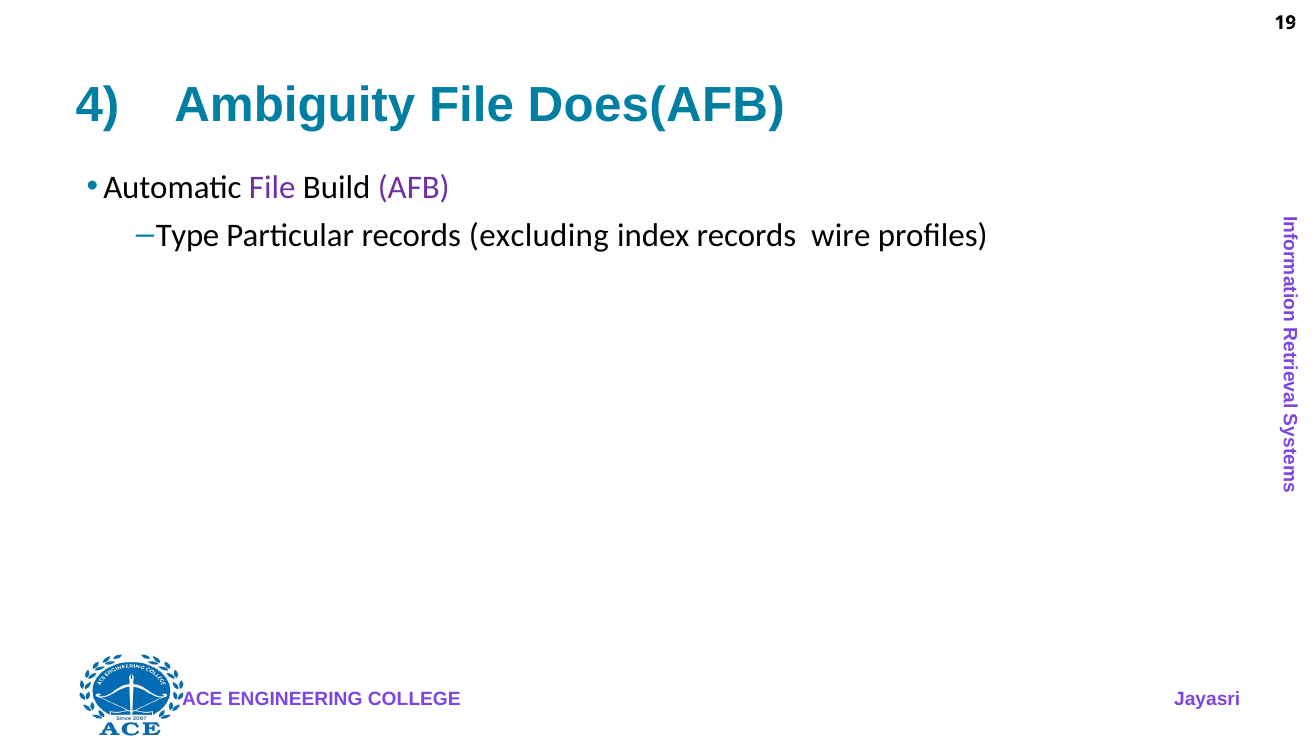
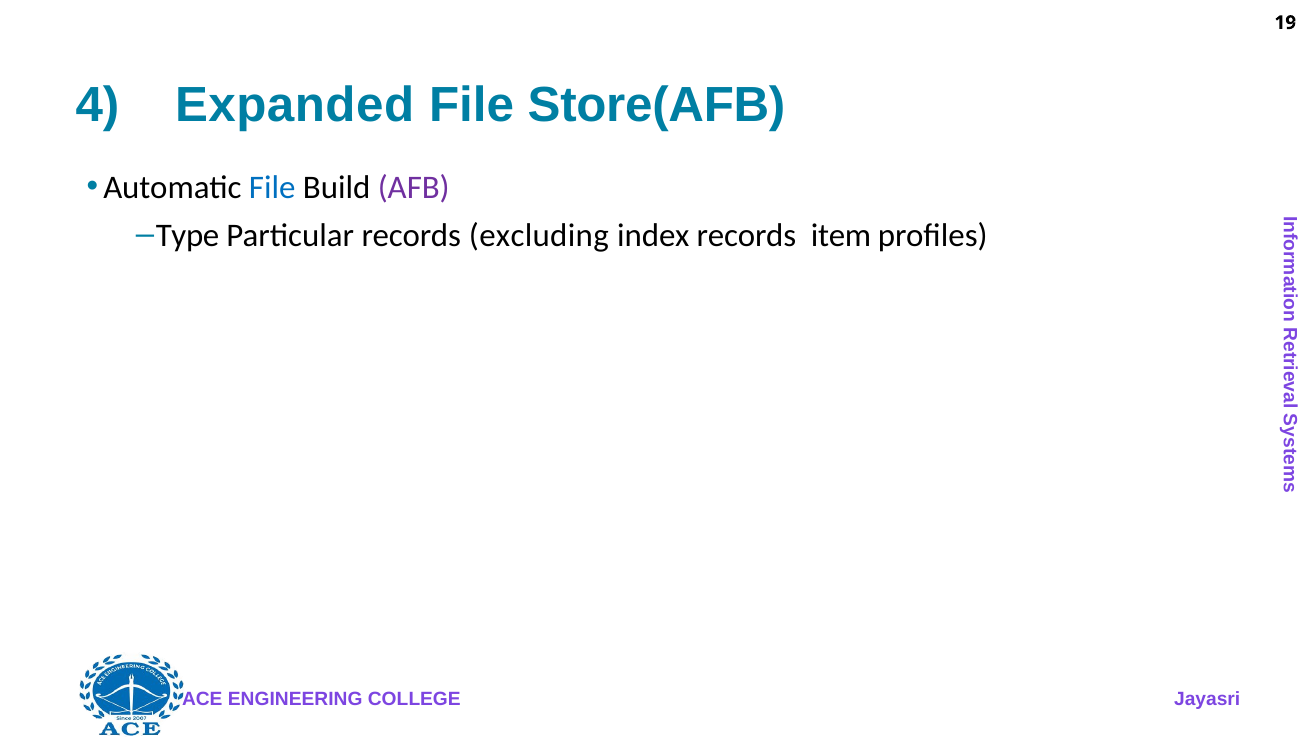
Ambiguity: Ambiguity -> Expanded
Does(AFB: Does(AFB -> Store(AFB
File at (272, 188) colour: purple -> blue
wire: wire -> item
